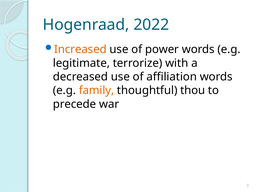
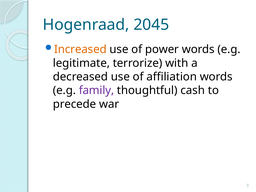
2022: 2022 -> 2045
family colour: orange -> purple
thou: thou -> cash
